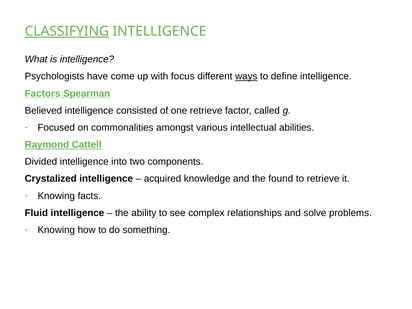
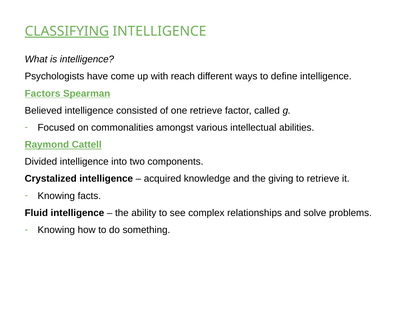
focus: focus -> reach
ways underline: present -> none
found: found -> giving
